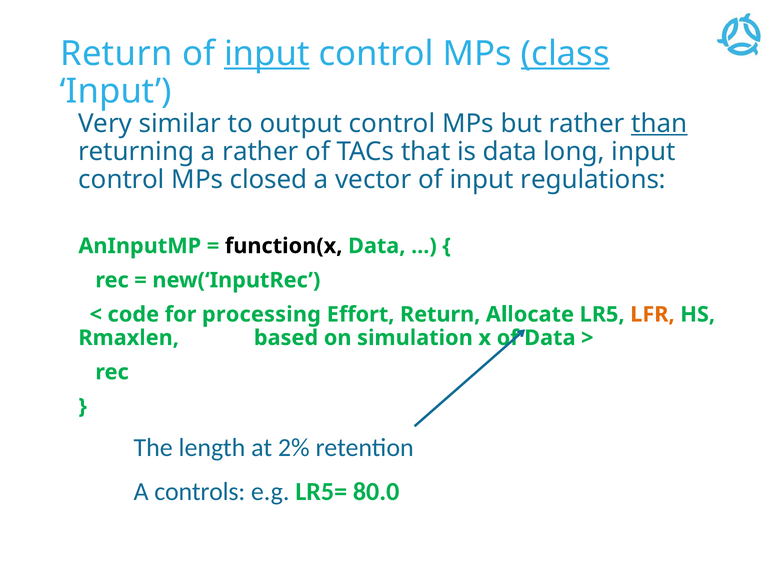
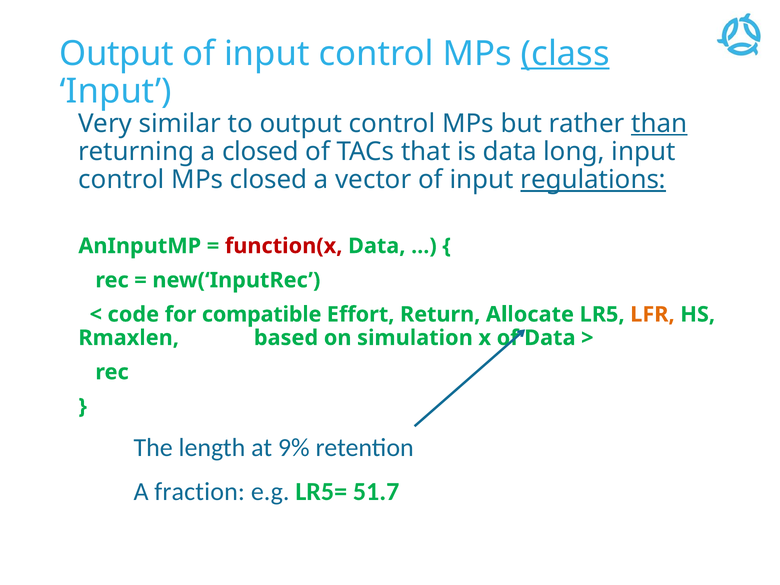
Return at (116, 54): Return -> Output
input at (267, 54) underline: present -> none
a rather: rather -> closed
regulations underline: none -> present
function(x colour: black -> red
processing: processing -> compatible
2%: 2% -> 9%
controls: controls -> fraction
80.0: 80.0 -> 51.7
